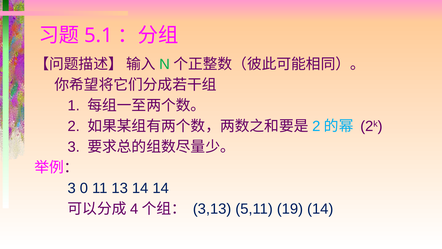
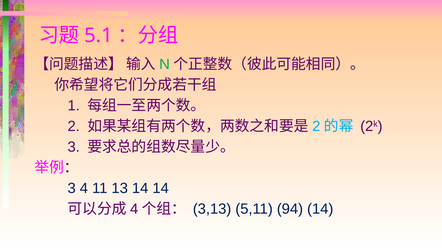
3 0: 0 -> 4
19: 19 -> 94
